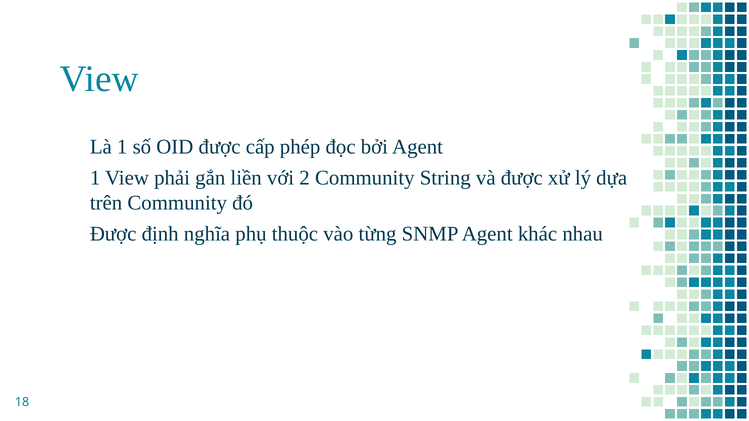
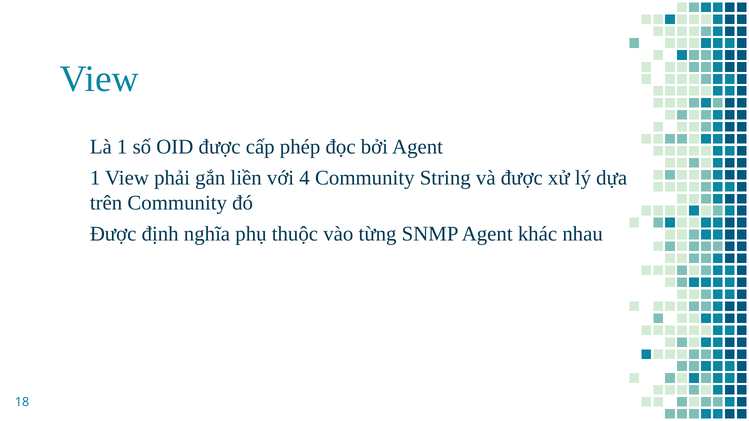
2: 2 -> 4
